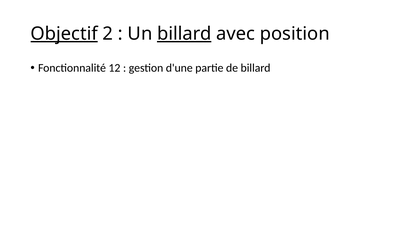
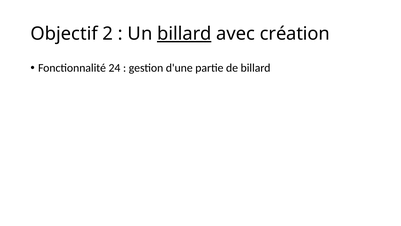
Objectif underline: present -> none
position: position -> création
12: 12 -> 24
